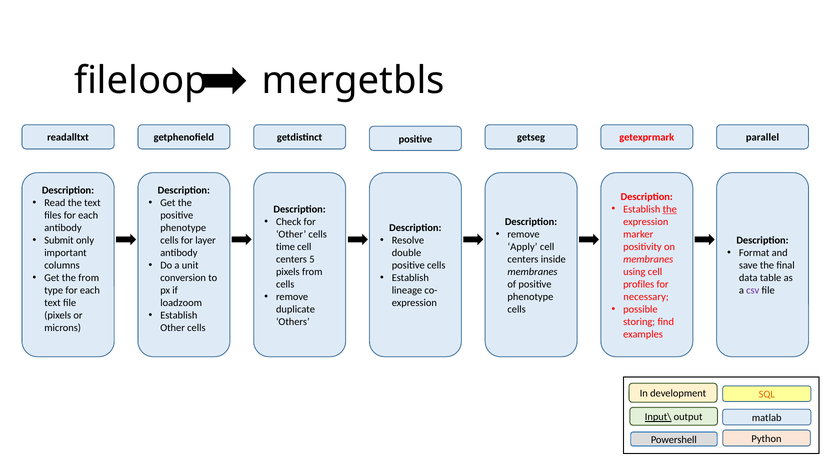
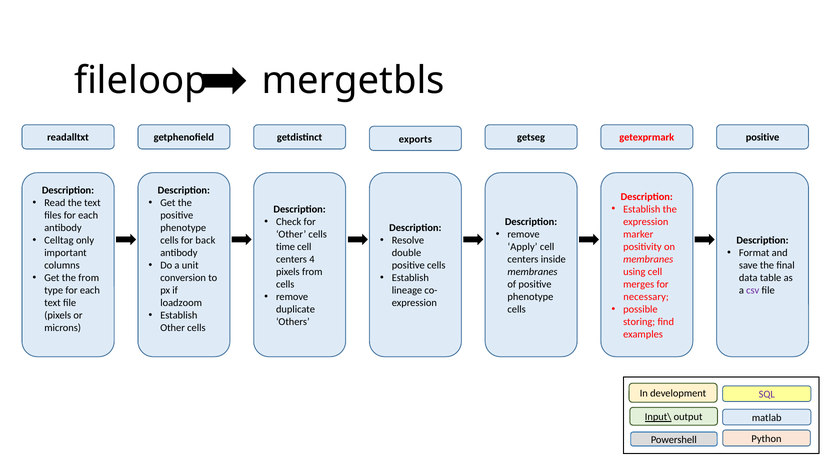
positive at (415, 139): positive -> exports
getexprmark parallel: parallel -> positive
the at (670, 209) underline: present -> none
Submit: Submit -> Celltag
layer: layer -> back
5: 5 -> 4
profiles: profiles -> merges
SQL colour: orange -> purple
